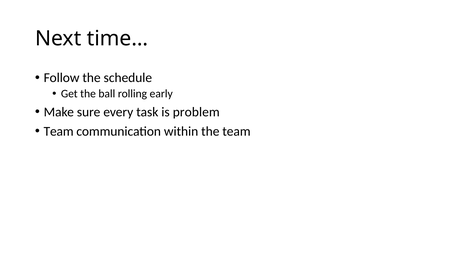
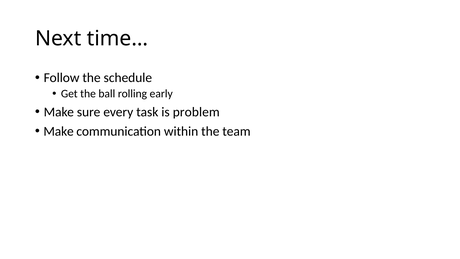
Team at (59, 131): Team -> Make
